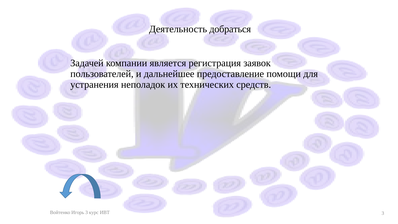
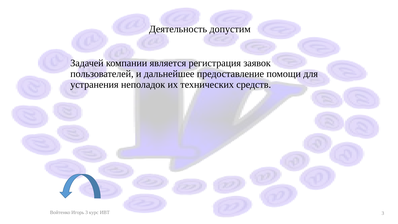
добраться: добраться -> допустим
